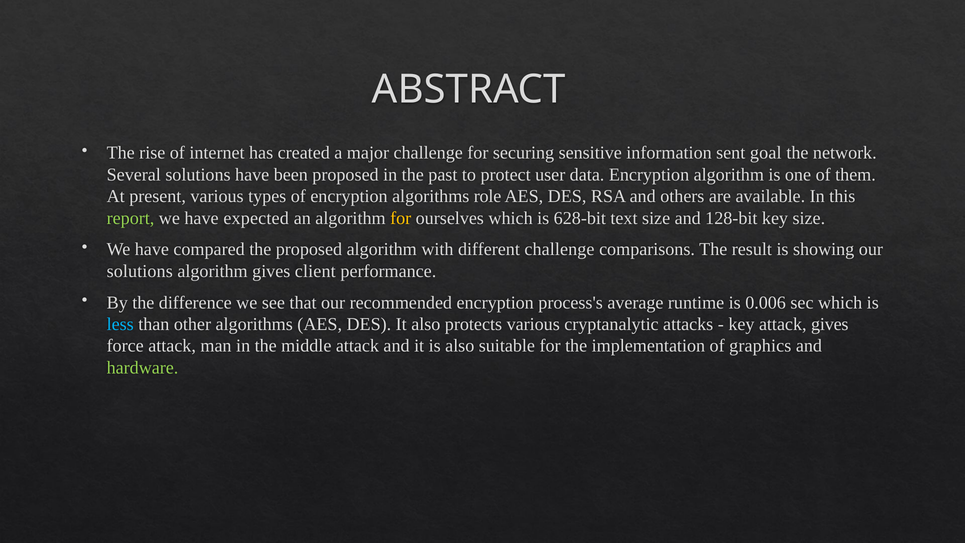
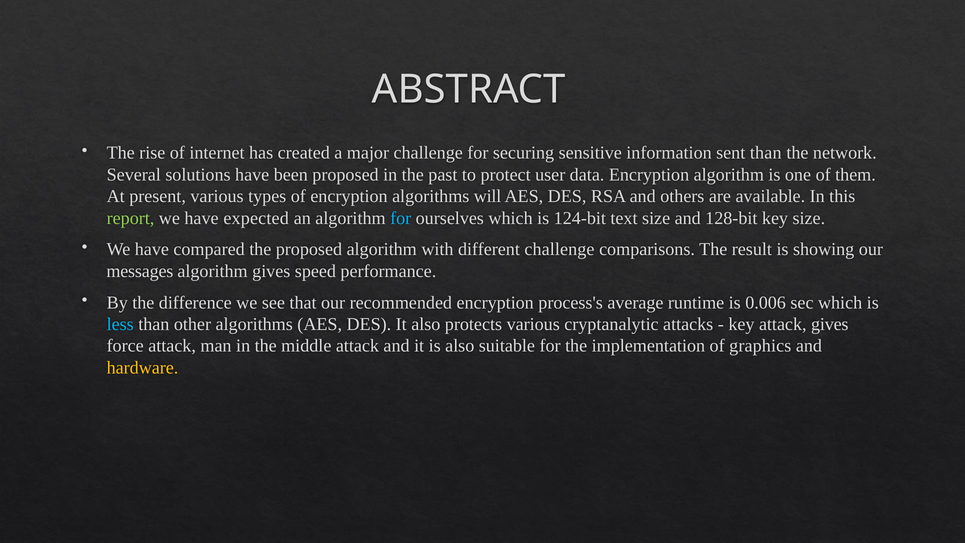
sent goal: goal -> than
role: role -> will
for at (401, 218) colour: yellow -> light blue
628-bit: 628-bit -> 124-bit
solutions at (140, 271): solutions -> messages
client: client -> speed
hardware colour: light green -> yellow
